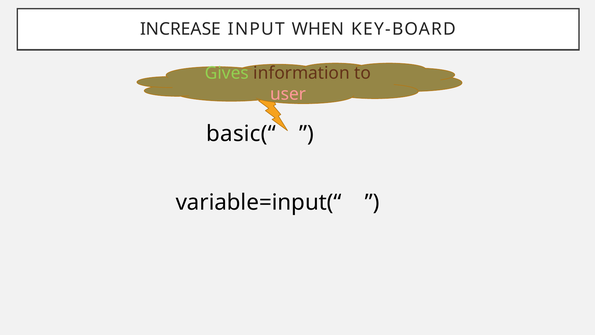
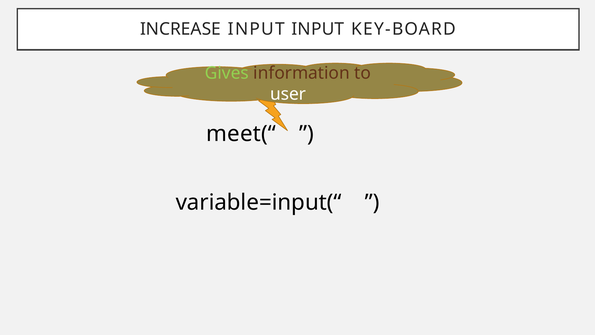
INPUT WHEN: WHEN -> INPUT
user colour: pink -> white
basic(“: basic(“ -> meet(“
